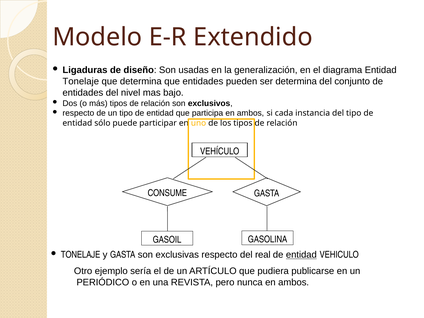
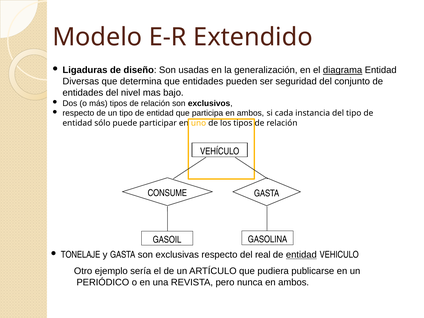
diagrama underline: none -> present
Tonelaje at (81, 82): Tonelaje -> Diversas
ser determina: determina -> seguridad
